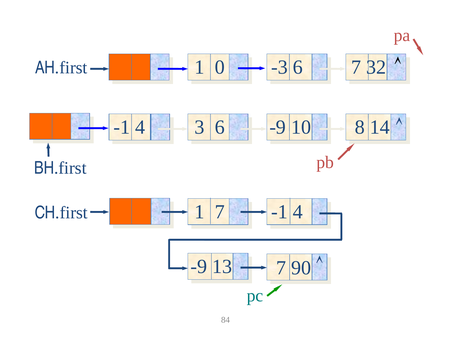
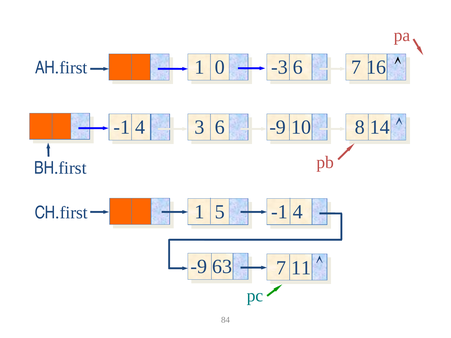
32: 32 -> 16
1 7: 7 -> 5
13: 13 -> 63
90: 90 -> 11
